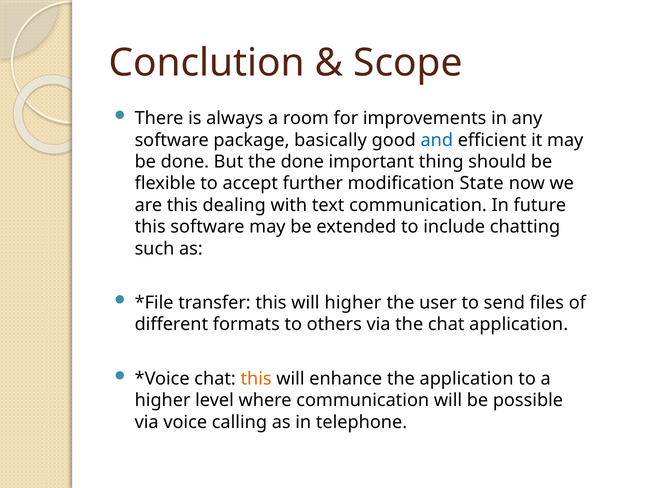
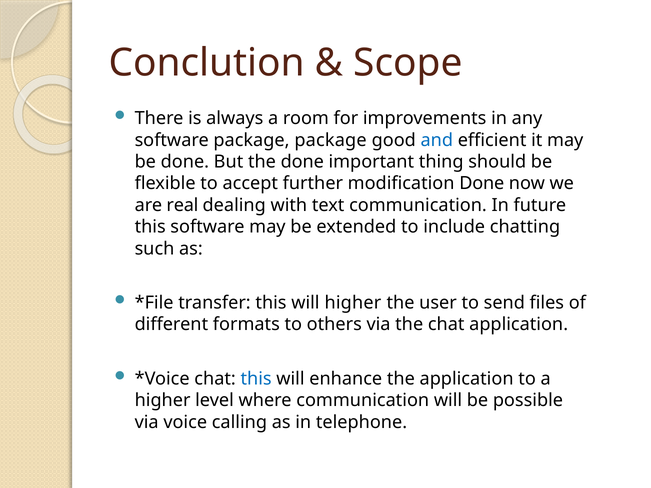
package basically: basically -> package
modification State: State -> Done
are this: this -> real
this at (256, 379) colour: orange -> blue
